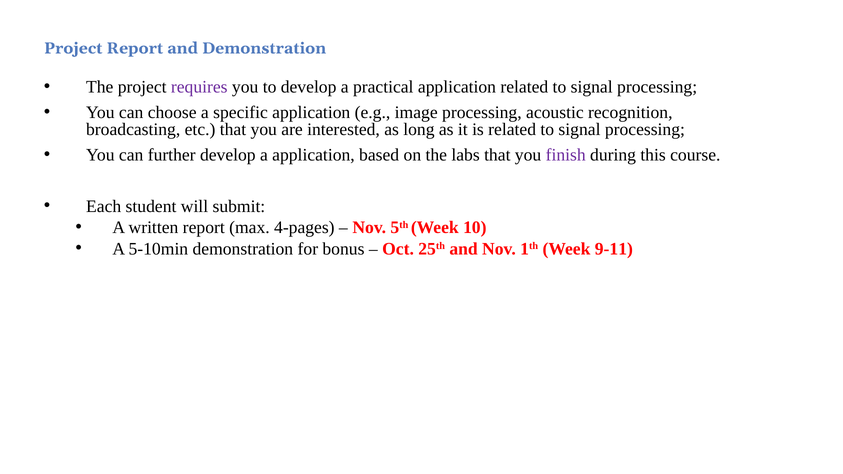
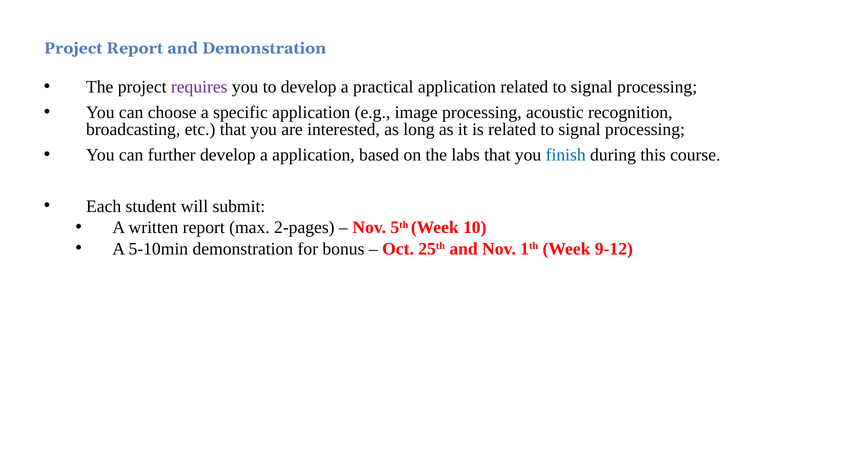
finish colour: purple -> blue
4-pages: 4-pages -> 2-pages
9-11: 9-11 -> 9-12
